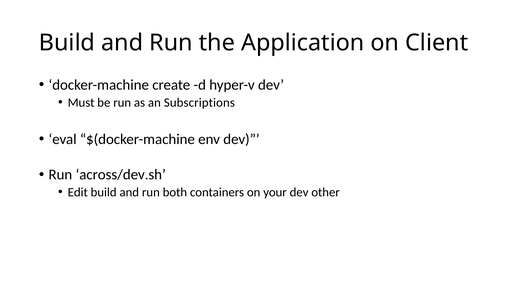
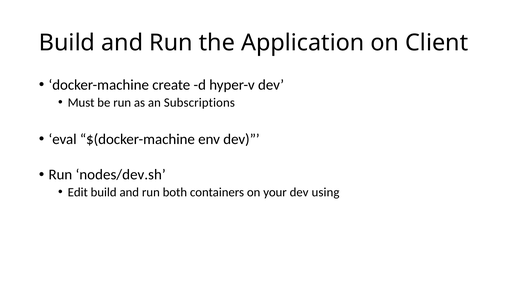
across/dev.sh: across/dev.sh -> nodes/dev.sh
other: other -> using
